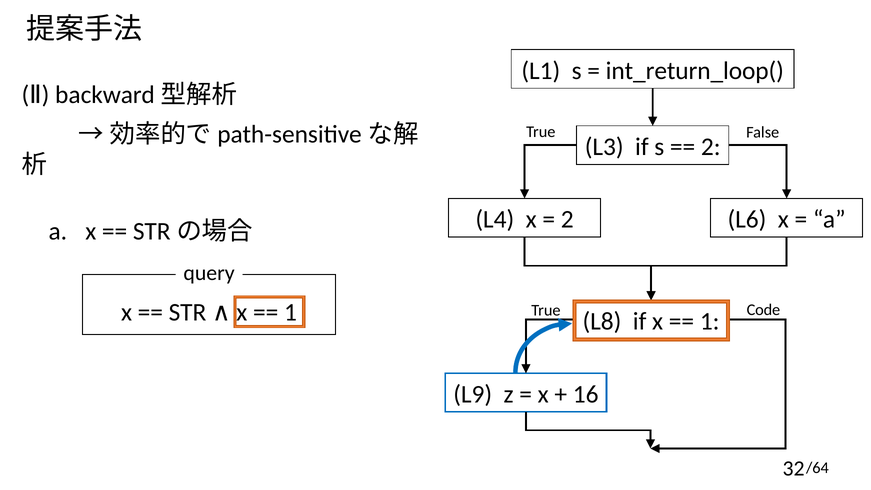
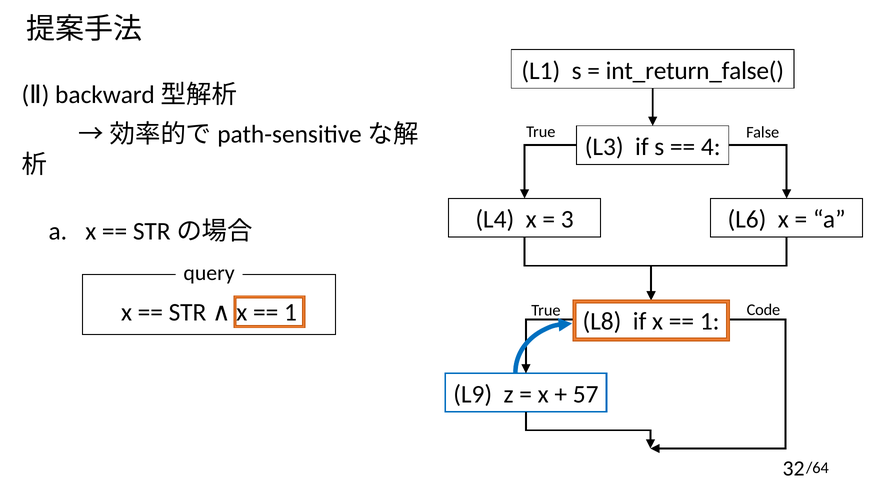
int_return_loop(: int_return_loop( -> int_return_false(
2 at (711, 147): 2 -> 4
2 at (567, 219): 2 -> 3
16: 16 -> 57
